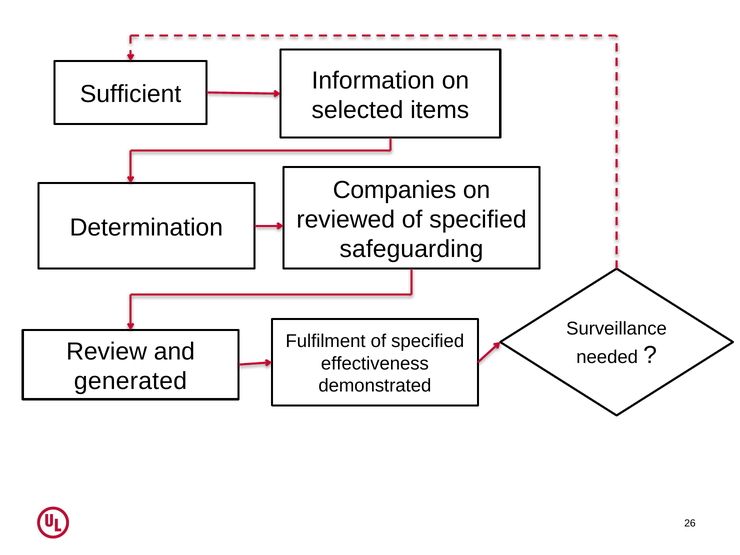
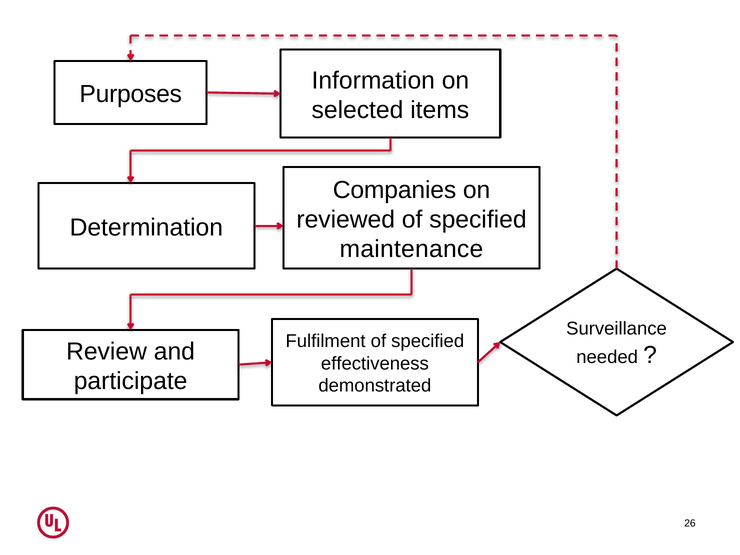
Sufficient: Sufficient -> Purposes
safeguarding: safeguarding -> maintenance
generated: generated -> participate
